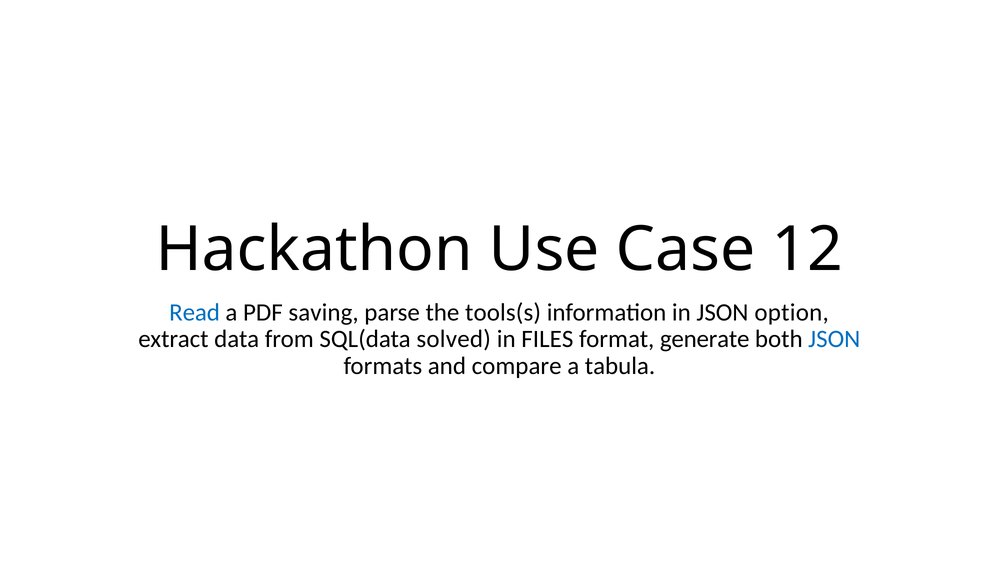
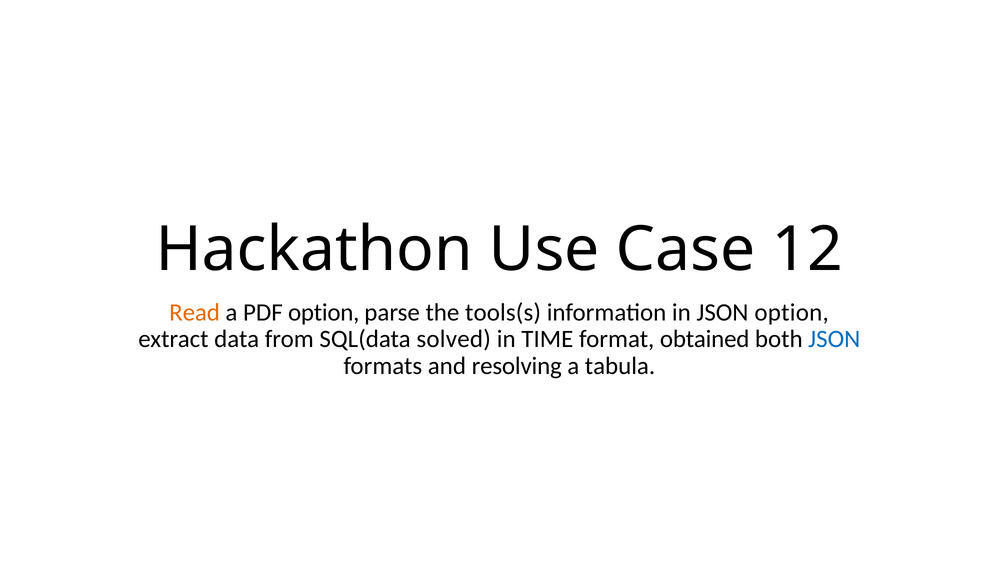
Read colour: blue -> orange
PDF saving: saving -> option
FILES: FILES -> TIME
generate: generate -> obtained
compare: compare -> resolving
